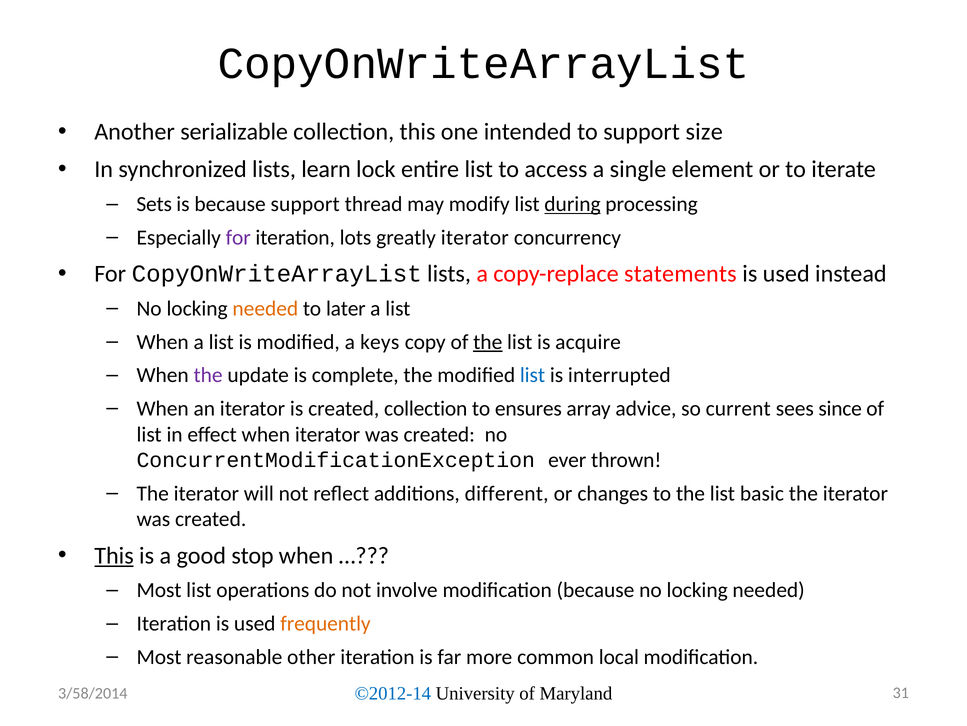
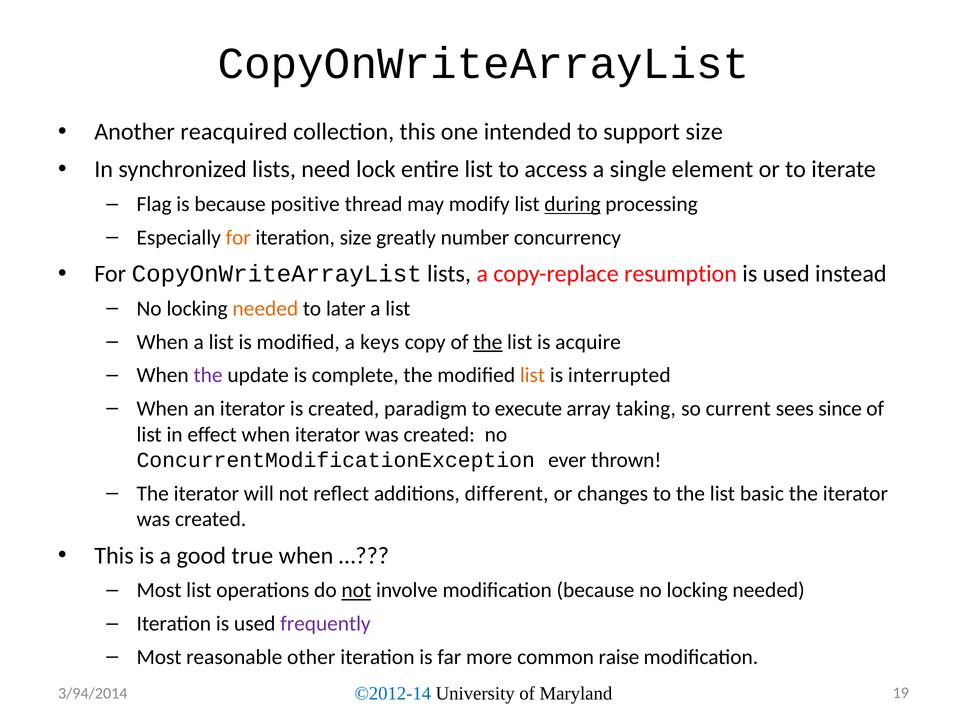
serializable: serializable -> reacquired
learn: learn -> need
Sets: Sets -> Flag
because support: support -> positive
for at (238, 237) colour: purple -> orange
iteration lots: lots -> size
greatly iterator: iterator -> number
statements: statements -> resumption
list at (532, 375) colour: blue -> orange
created collection: collection -> paradigm
ensures: ensures -> execute
advice: advice -> taking
This at (114, 555) underline: present -> none
stop: stop -> true
not at (356, 590) underline: none -> present
frequently colour: orange -> purple
local: local -> raise
31: 31 -> 19
3/58/2014: 3/58/2014 -> 3/94/2014
